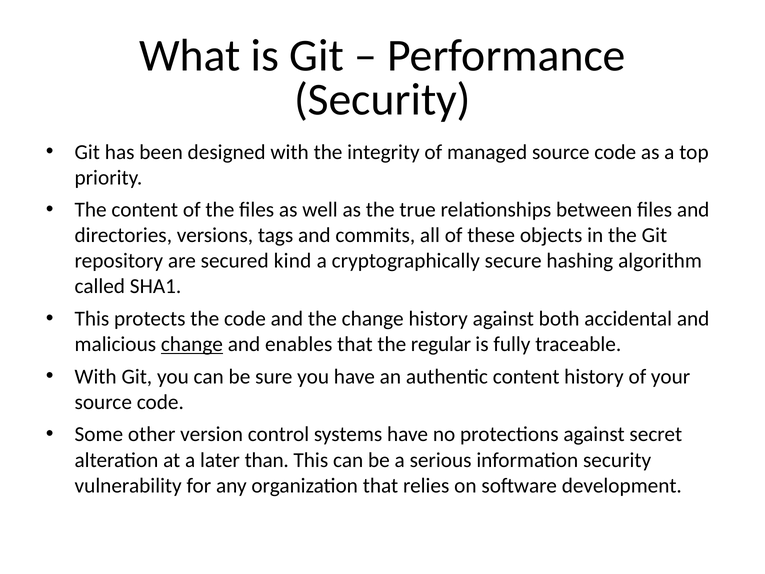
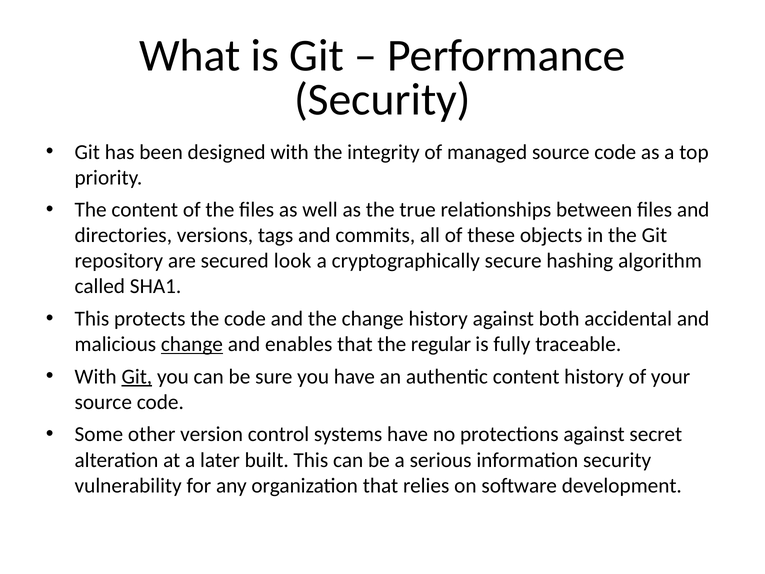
kind: kind -> look
Git at (137, 376) underline: none -> present
than: than -> built
